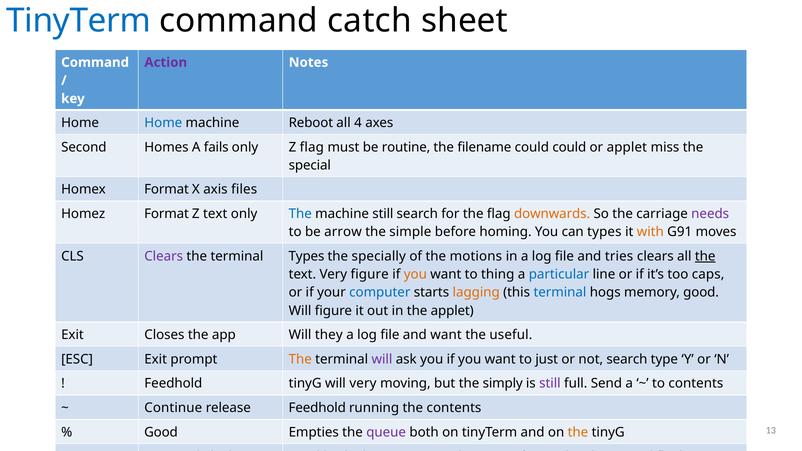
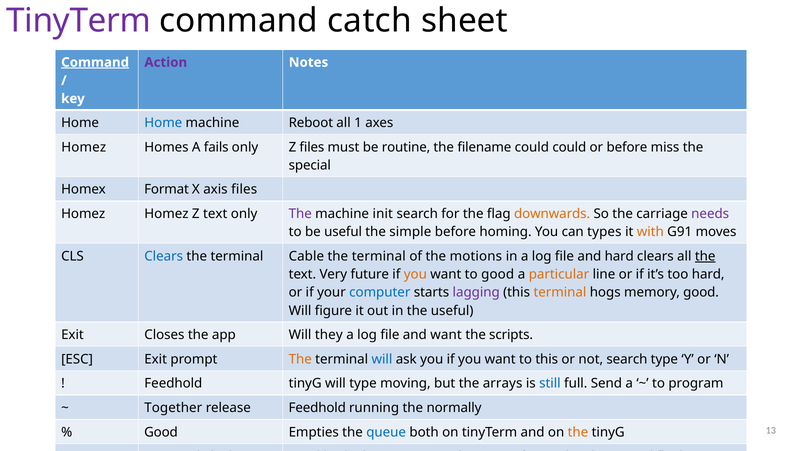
TinyTerm at (79, 21) colour: blue -> purple
Command at (95, 62) underline: none -> present
4: 4 -> 1
Second at (84, 147): Second -> Homez
Z flag: flag -> files
or applet: applet -> before
Homez Format: Format -> Homez
The at (300, 214) colour: blue -> purple
machine still: still -> init
be arrow: arrow -> useful
Clears at (164, 256) colour: purple -> blue
terminal Types: Types -> Cable
specially at (379, 256): specially -> terminal
and tries: tries -> hard
Very figure: figure -> future
to thing: thing -> good
particular colour: blue -> orange
too caps: caps -> hard
lagging colour: orange -> purple
terminal at (560, 293) colour: blue -> orange
the applet: applet -> useful
useful: useful -> scripts
will at (382, 359) colour: purple -> blue
to just: just -> this
will very: very -> type
simply: simply -> arrays
still at (550, 384) colour: purple -> blue
to contents: contents -> program
Continue at (173, 408): Continue -> Together
the contents: contents -> normally
queue colour: purple -> blue
